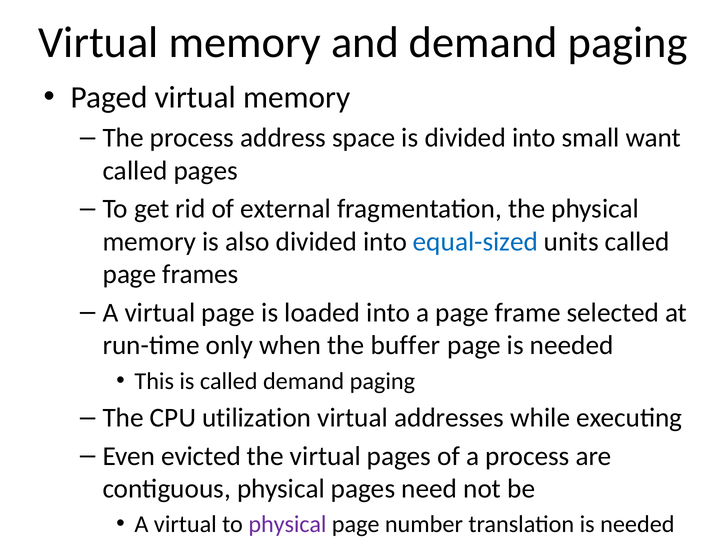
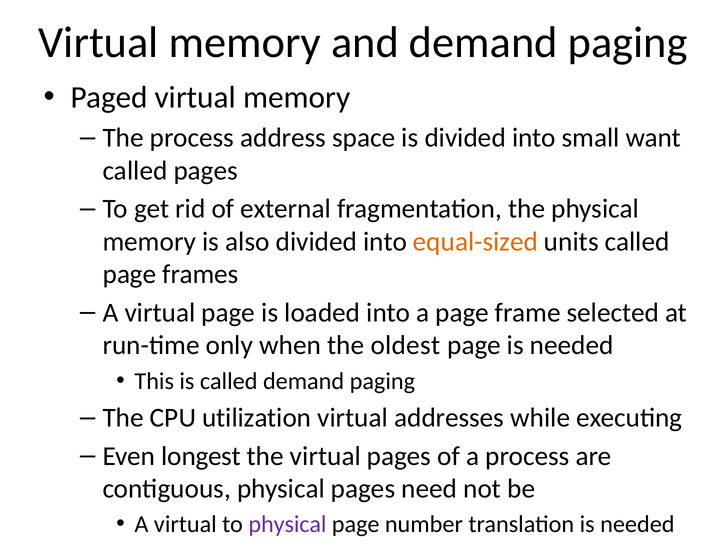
equal-sized colour: blue -> orange
buffer: buffer -> oldest
evicted: evicted -> longest
